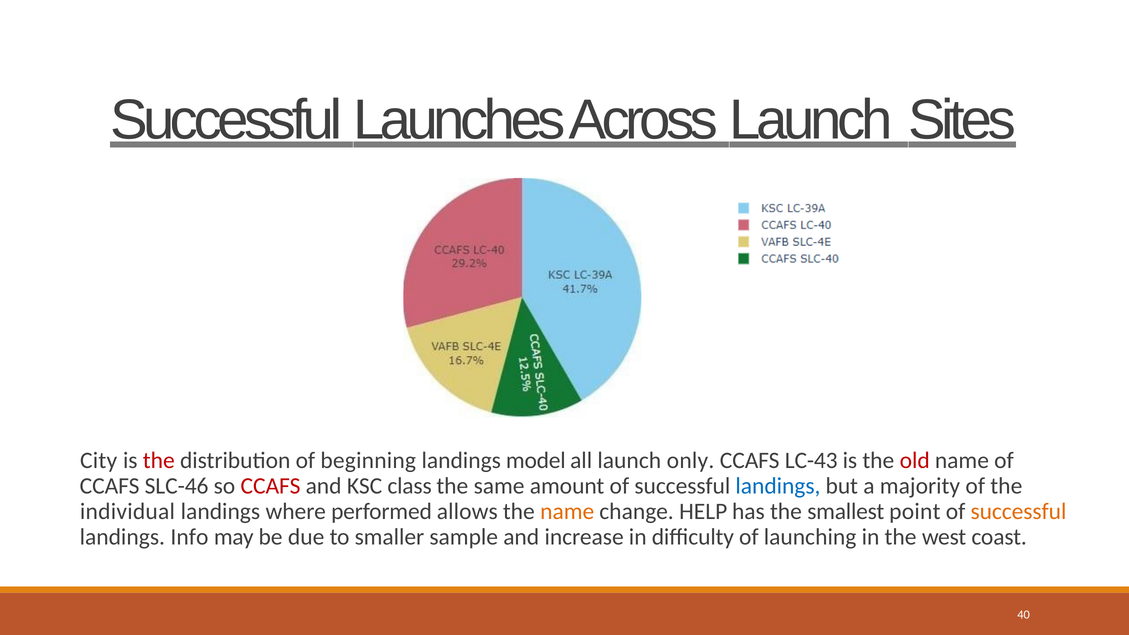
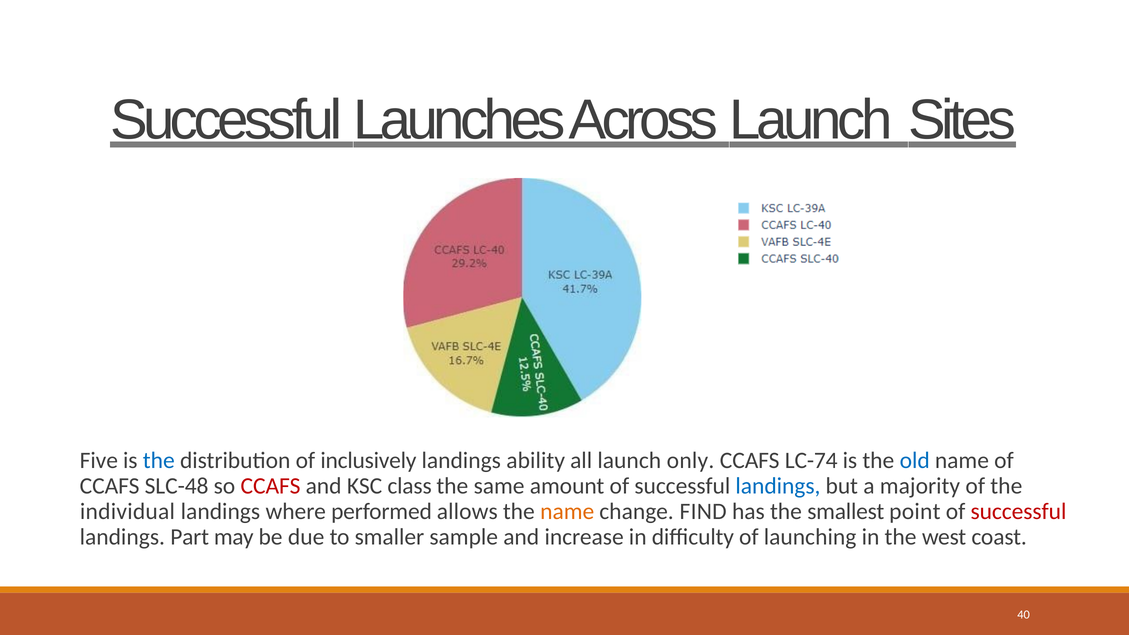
City: City -> Five
the at (159, 461) colour: red -> blue
beginning: beginning -> inclusively
model: model -> ability
LC-43: LC-43 -> LC-74
old colour: red -> blue
SLC-46: SLC-46 -> SLC-48
HELP: HELP -> FIND
successful at (1018, 511) colour: orange -> red
Info: Info -> Part
